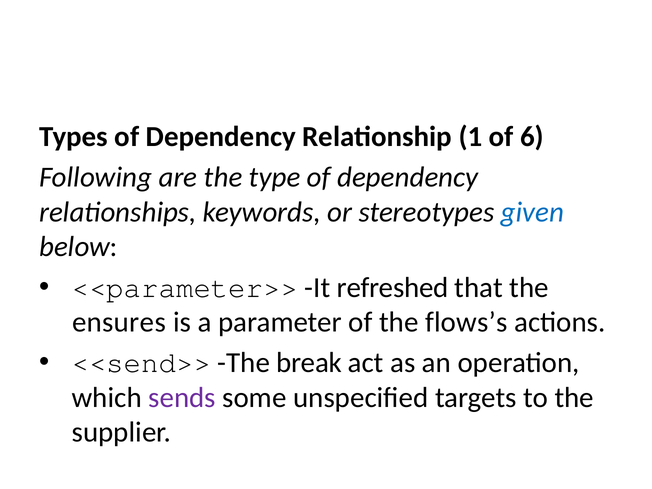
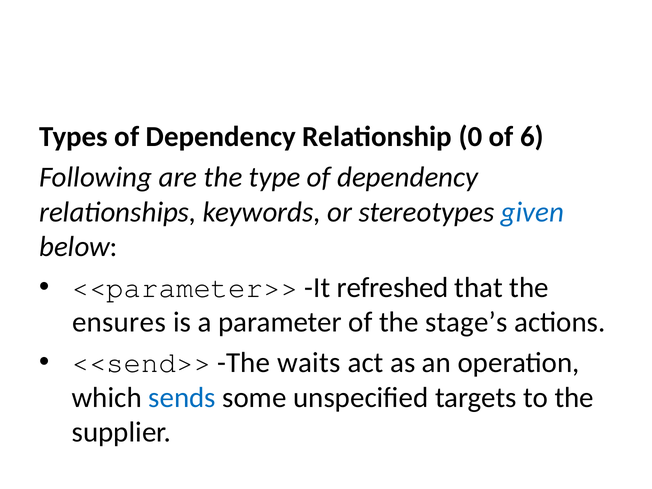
1: 1 -> 0
flows’s: flows’s -> stage’s
break: break -> waits
sends colour: purple -> blue
